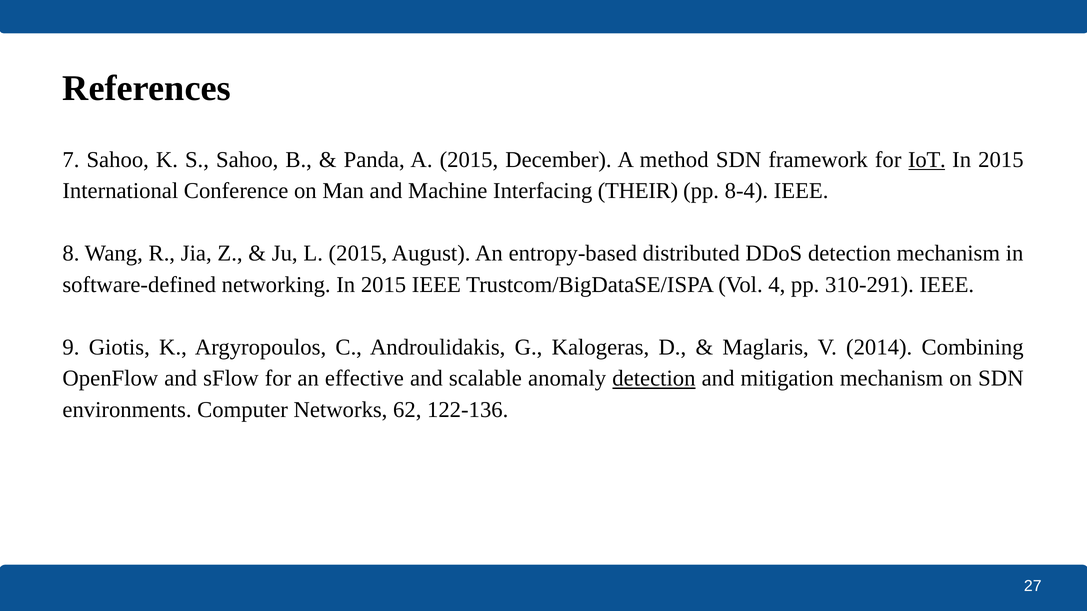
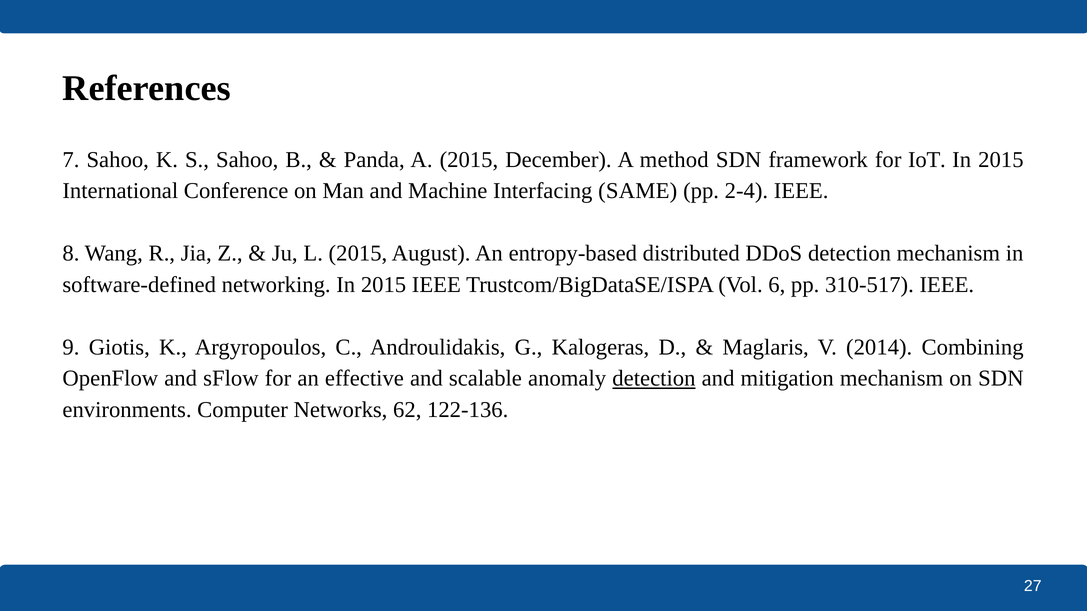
IoT underline: present -> none
THEIR: THEIR -> SAME
8-4: 8-4 -> 2-4
4: 4 -> 6
310-291: 310-291 -> 310-517
